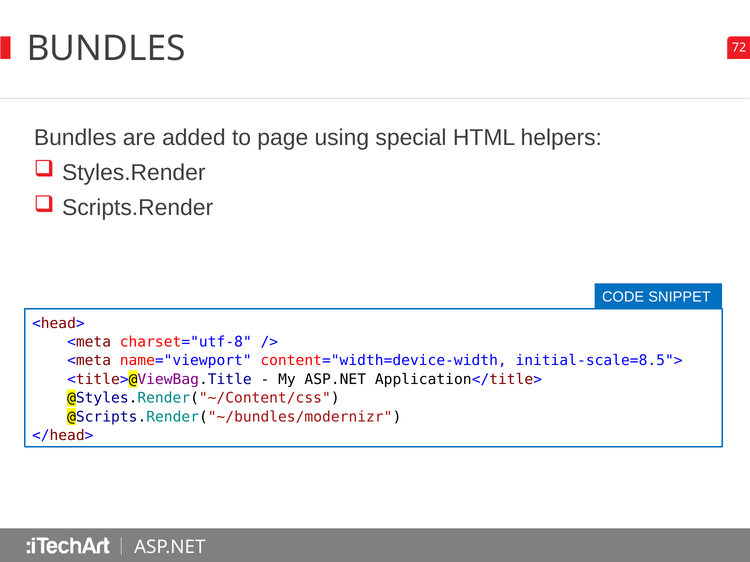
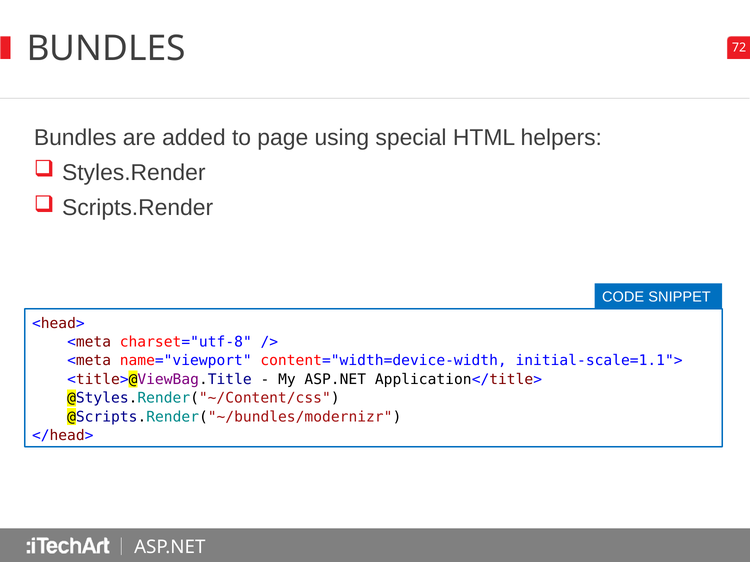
initial-scale=8.5">: initial-scale=8.5"> -> initial-scale=1.1">
